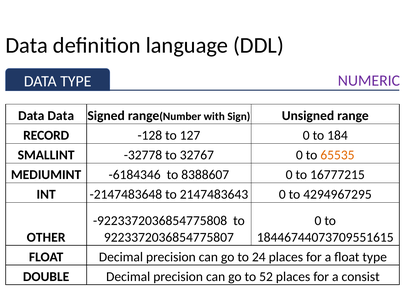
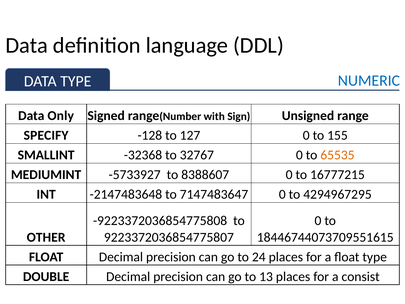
NUMERIC colour: purple -> blue
Data Data: Data -> Only
RECORD: RECORD -> SPECIFY
184: 184 -> 155
-32778: -32778 -> -32368
-6184346: -6184346 -> -5733927
2147483643: 2147483643 -> 7147483647
52: 52 -> 13
